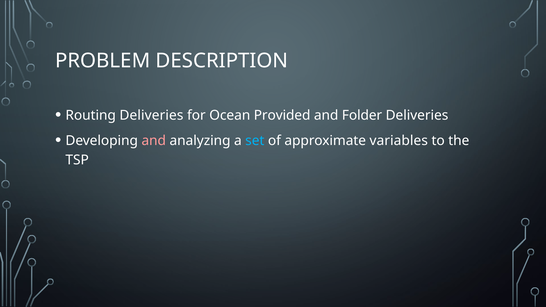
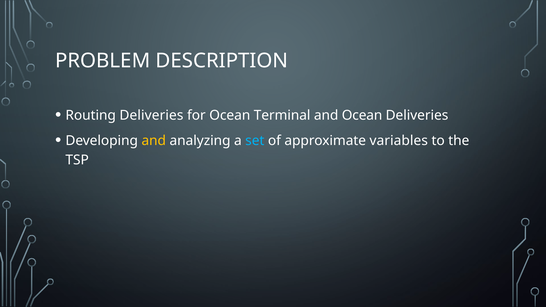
Provided: Provided -> Terminal
and Folder: Folder -> Ocean
and at (154, 141) colour: pink -> yellow
